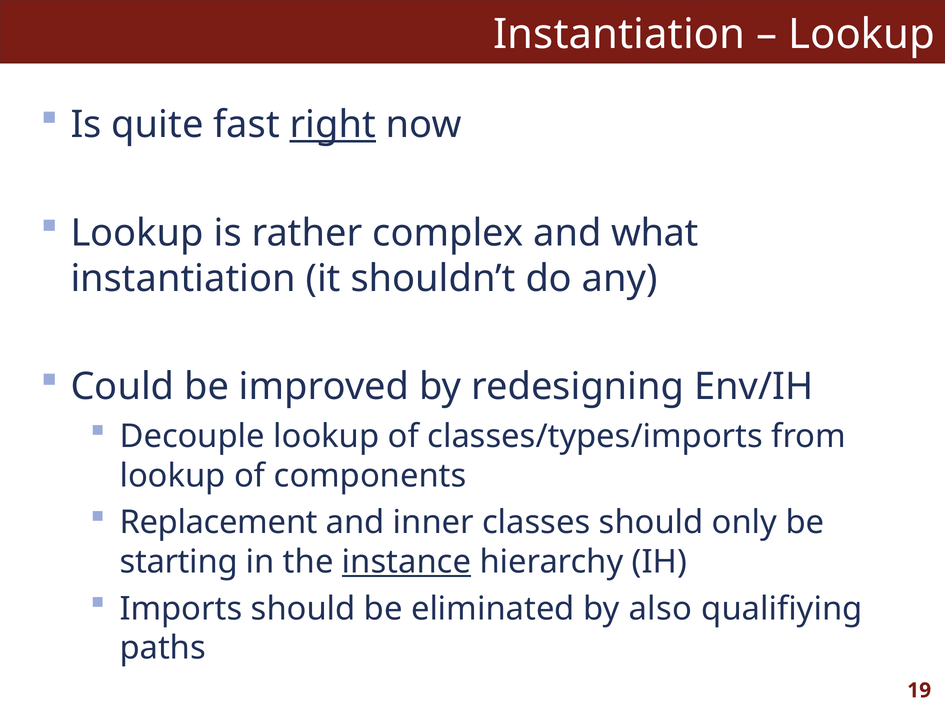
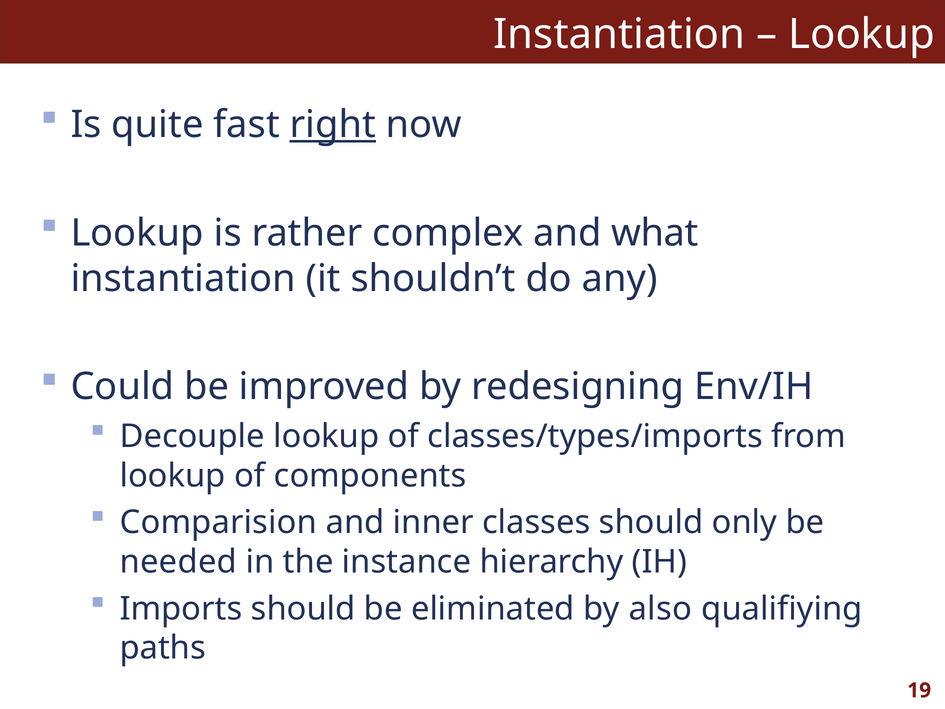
Replacement: Replacement -> Comparision
starting: starting -> needed
instance underline: present -> none
